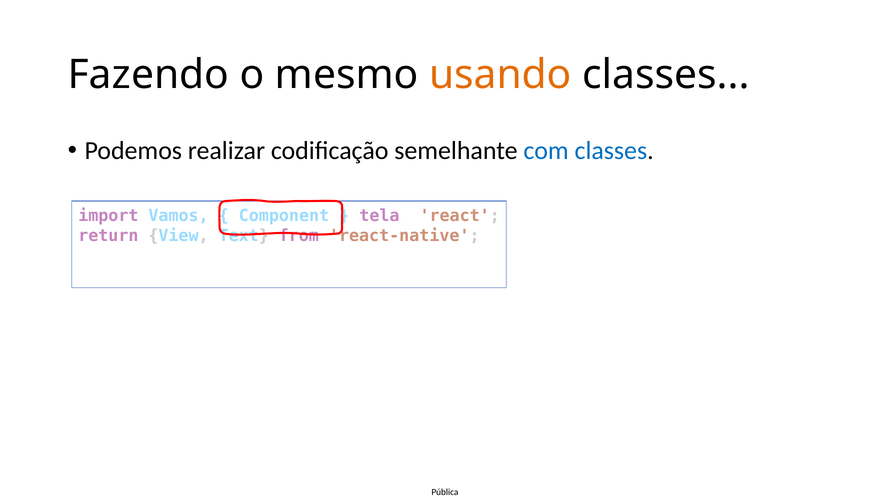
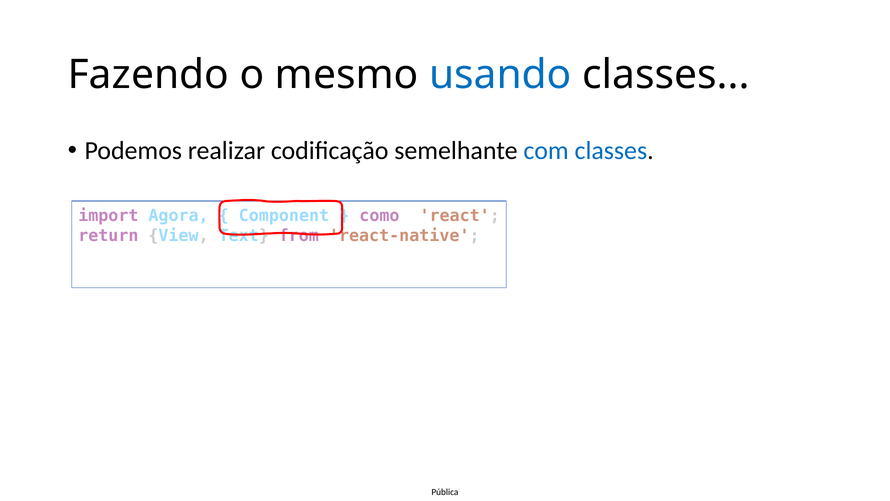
usando colour: orange -> blue
Vamos: Vamos -> Agora
tela: tela -> como
